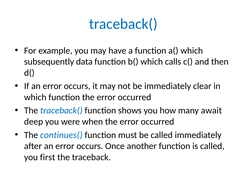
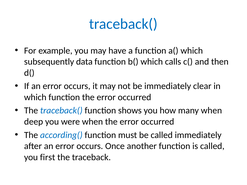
many await: await -> when
continues(: continues( -> according(
